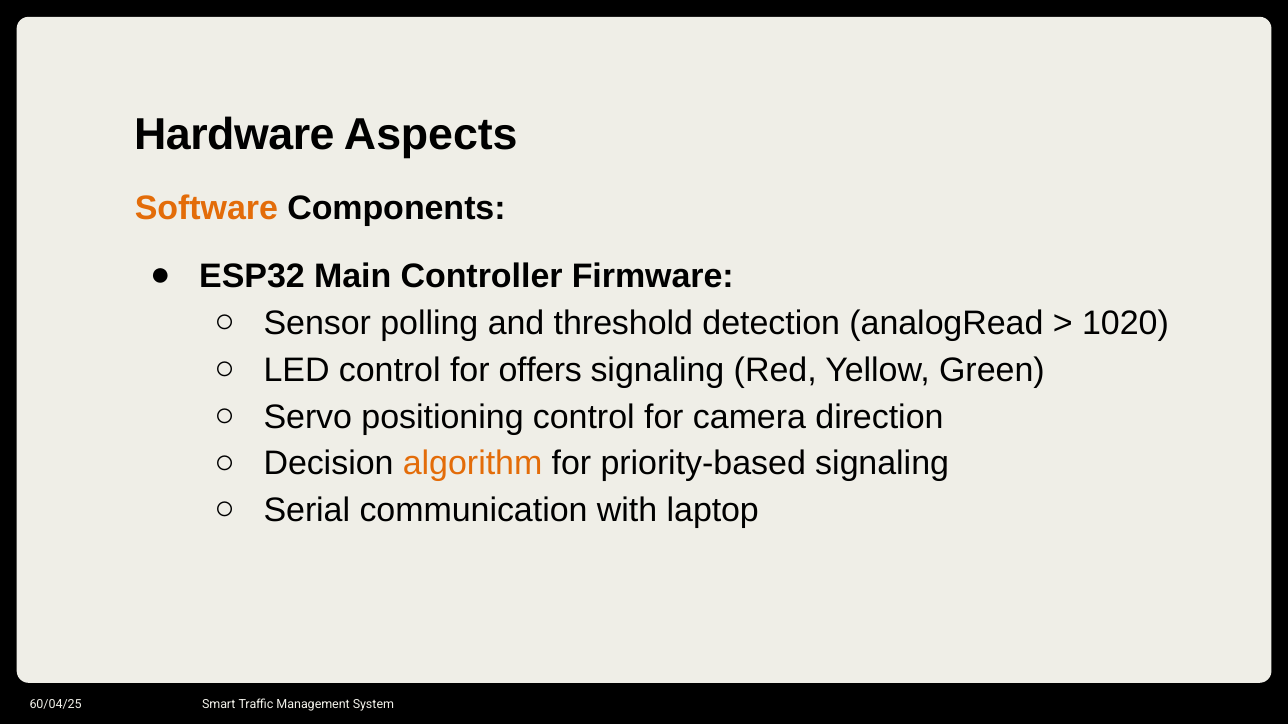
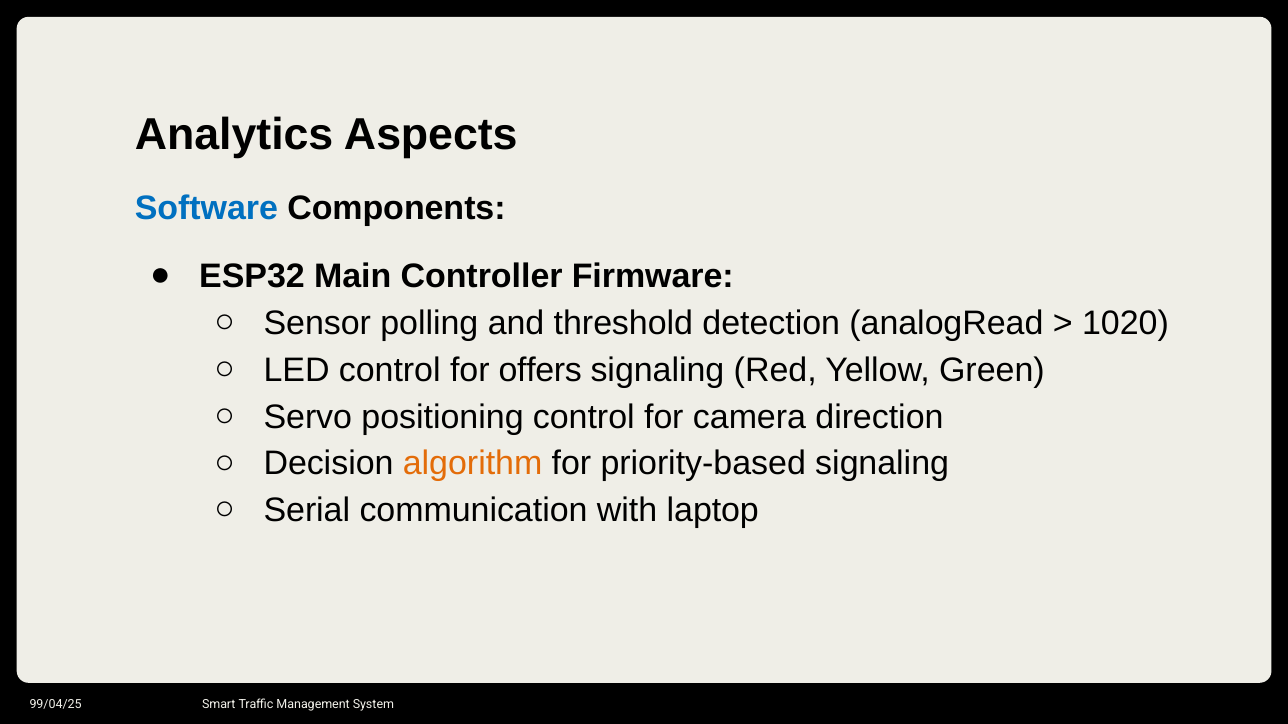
Hardware: Hardware -> Analytics
Software colour: orange -> blue
60/04/25: 60/04/25 -> 99/04/25
